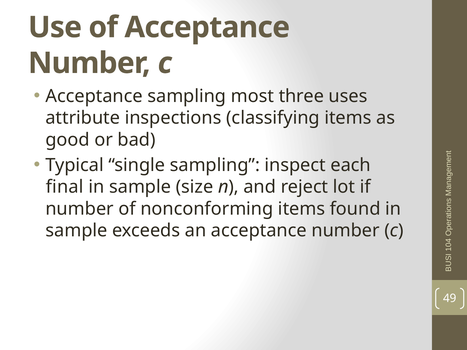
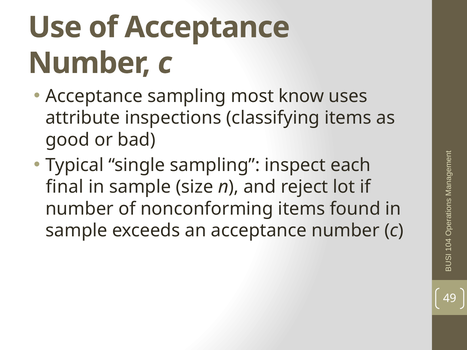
three: three -> know
